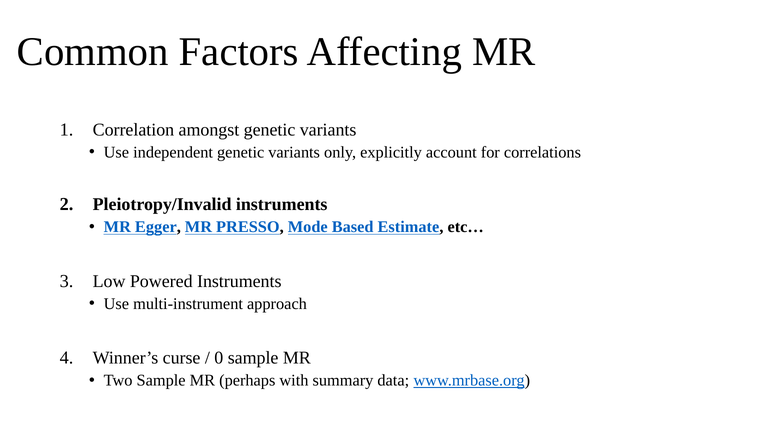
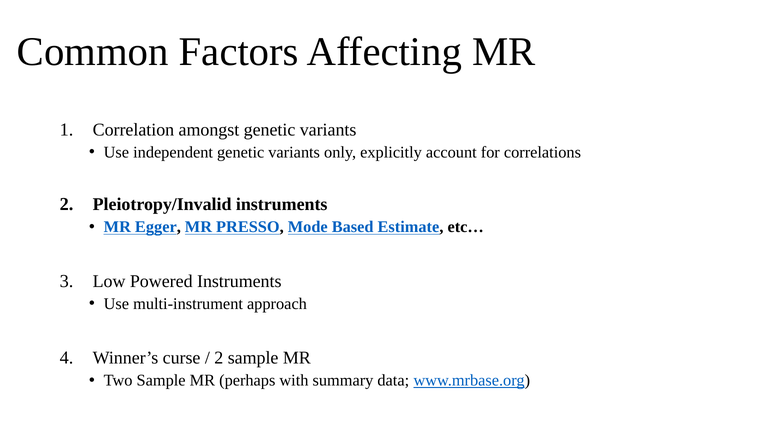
0 at (219, 358): 0 -> 2
